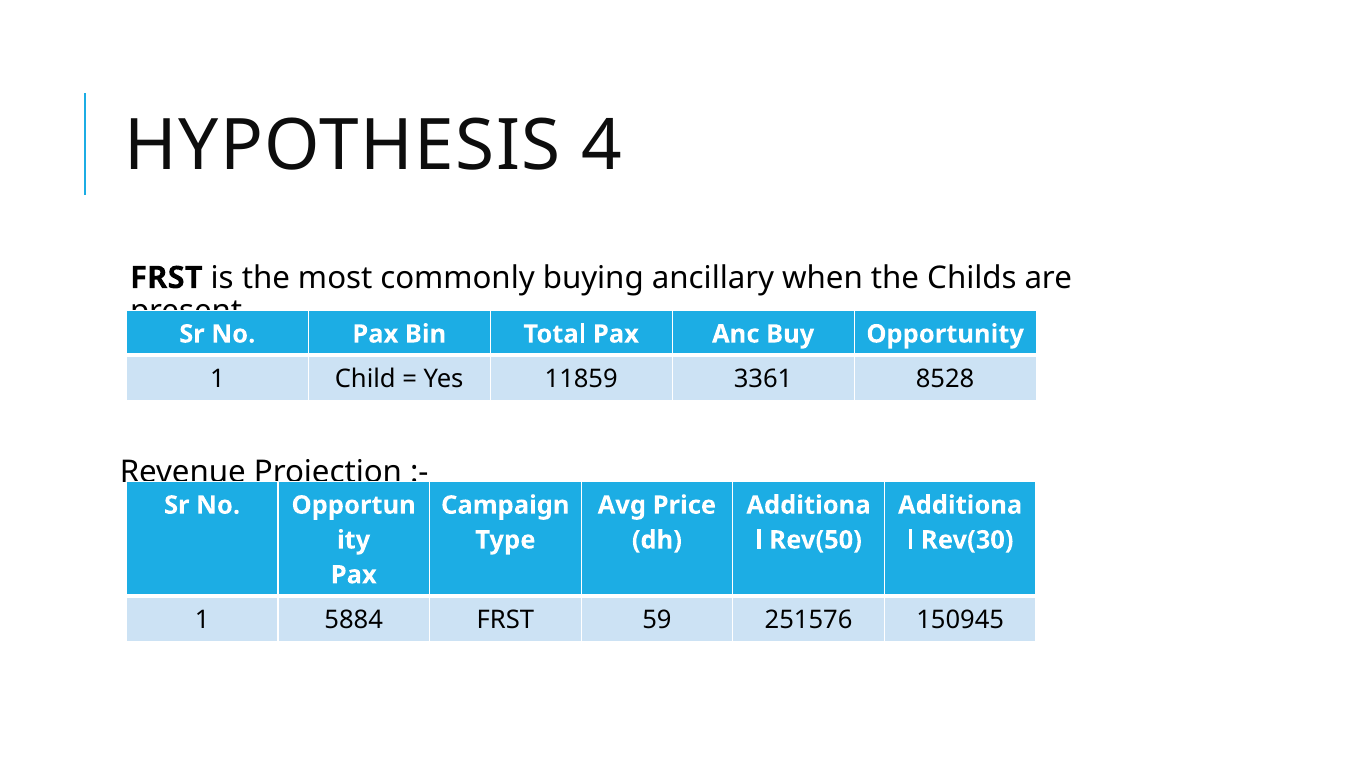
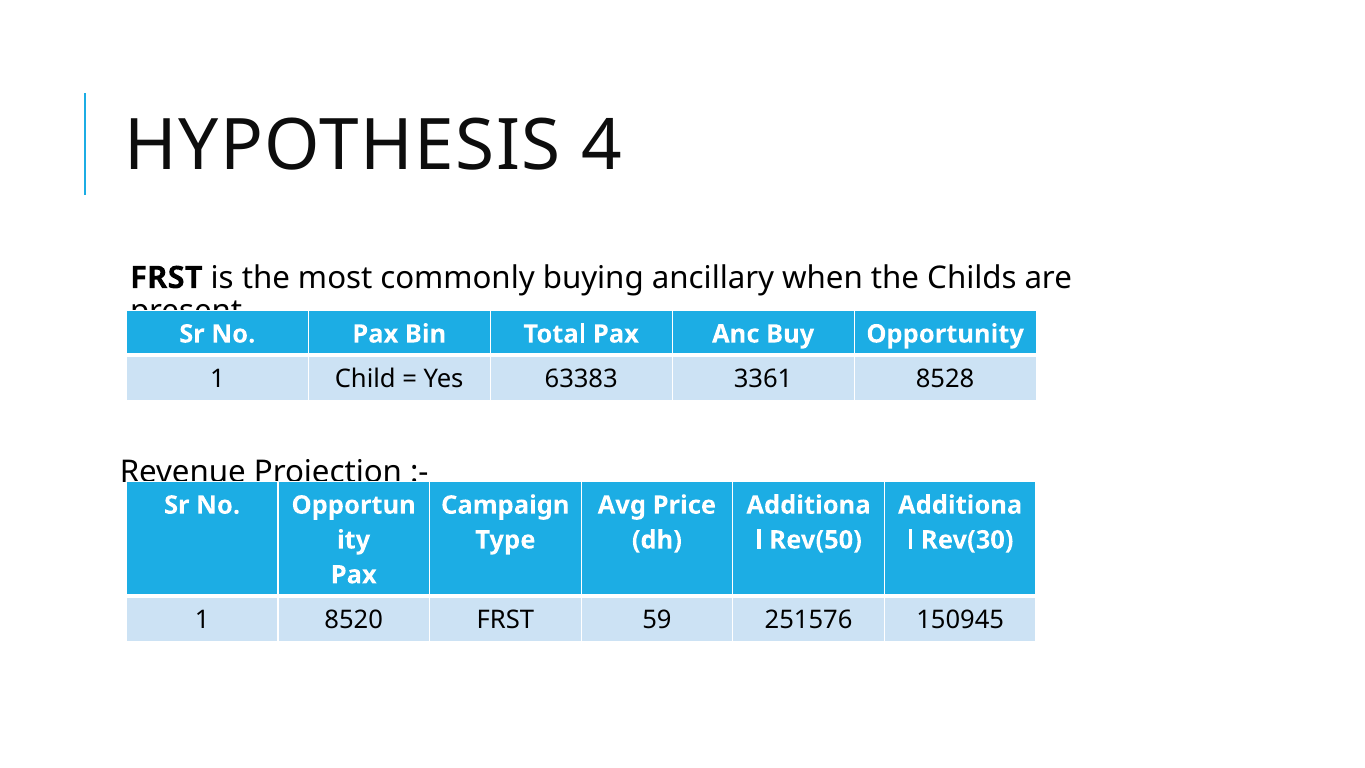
11859: 11859 -> 63383
5884: 5884 -> 8520
